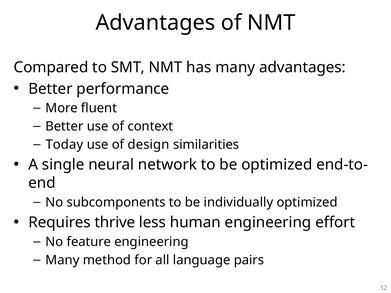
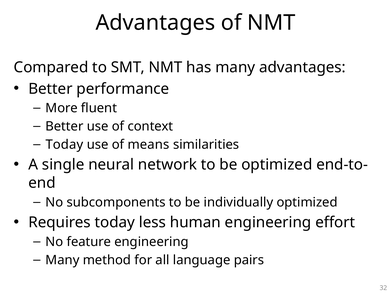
design: design -> means
Requires thrive: thrive -> today
